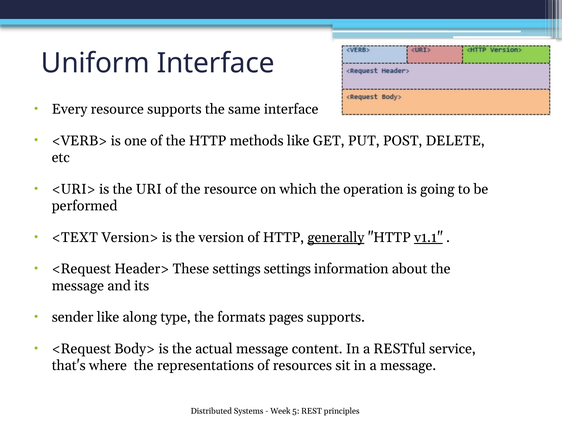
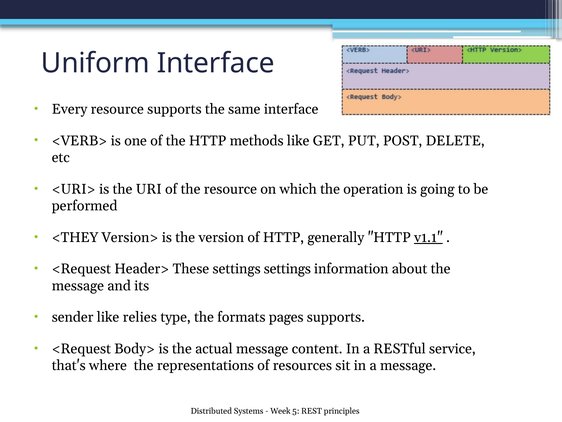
<TEXT: <TEXT -> <THEY
generally underline: present -> none
along: along -> relies
